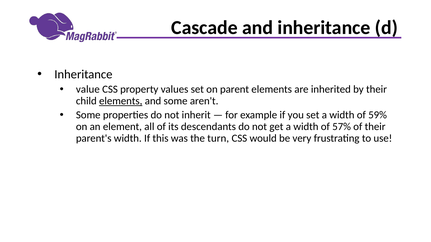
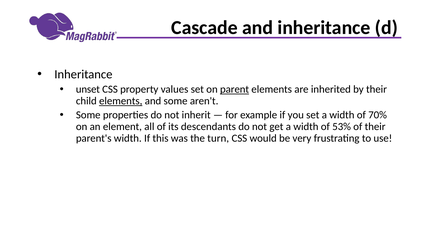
value: value -> unset
parent underline: none -> present
59%: 59% -> 70%
57%: 57% -> 53%
